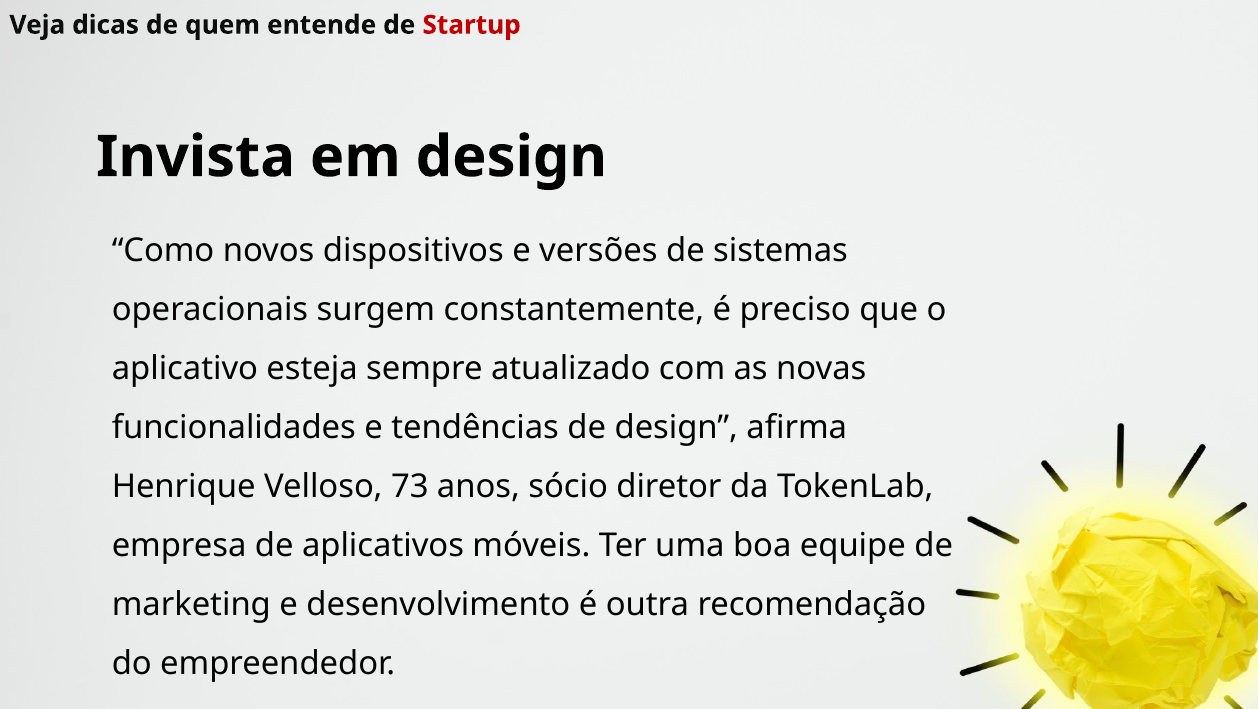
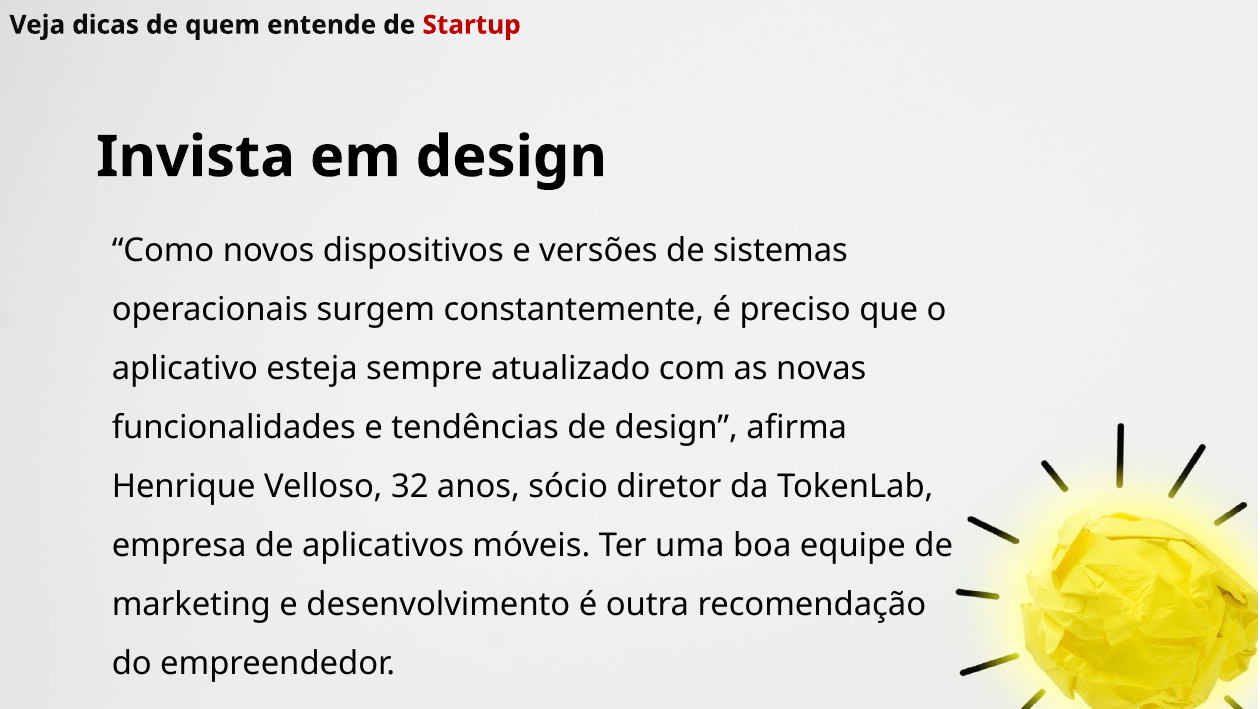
73: 73 -> 32
